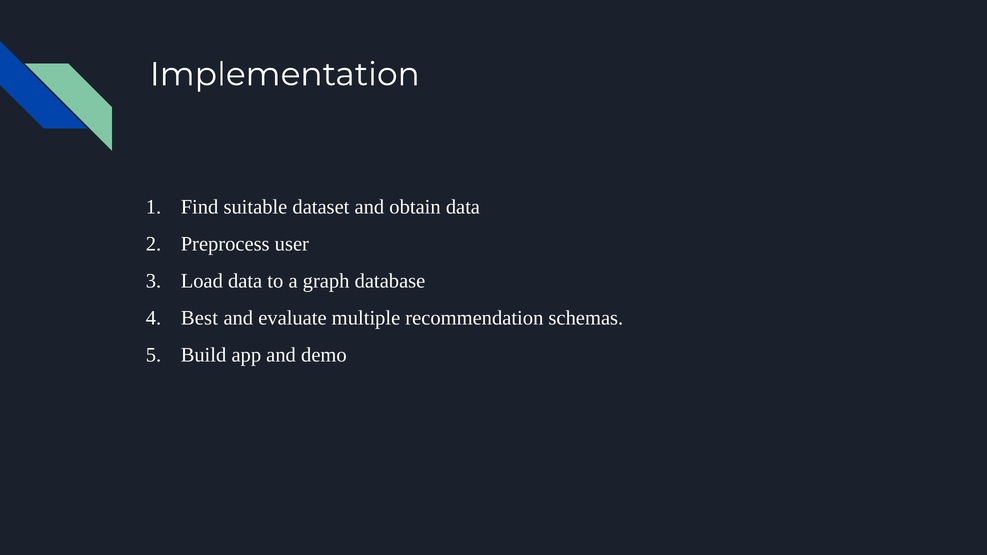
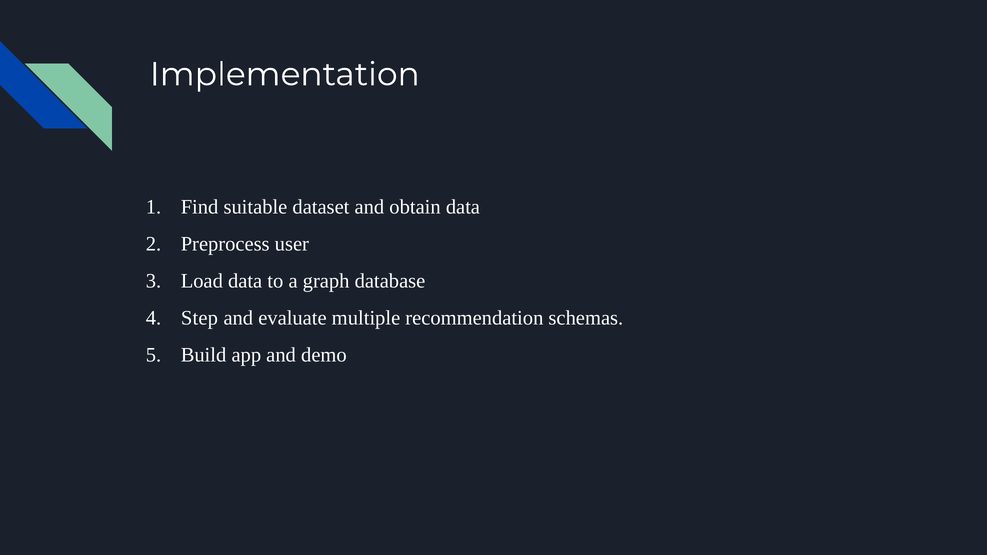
Best: Best -> Step
